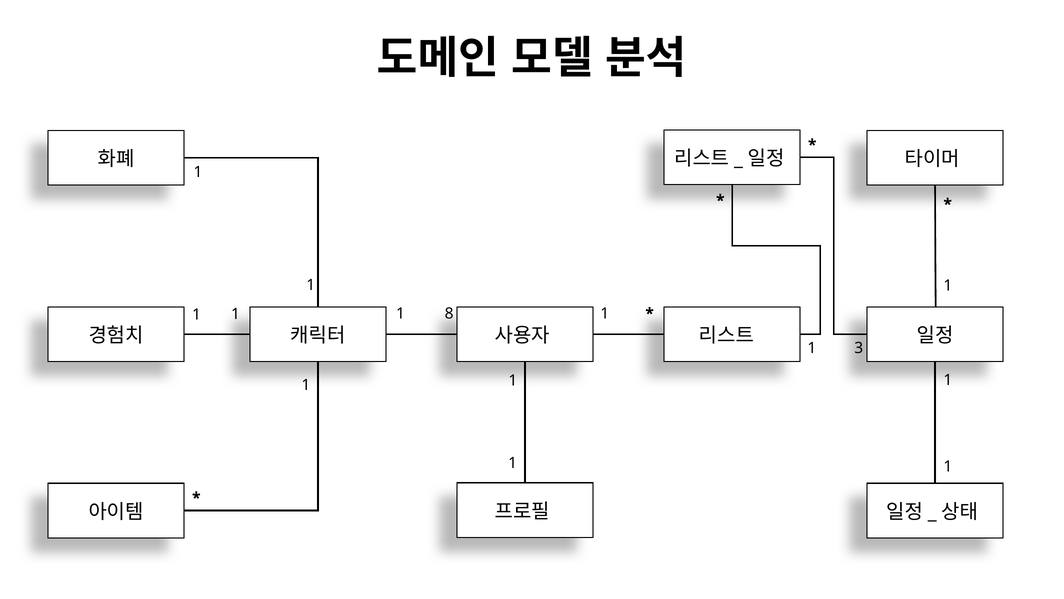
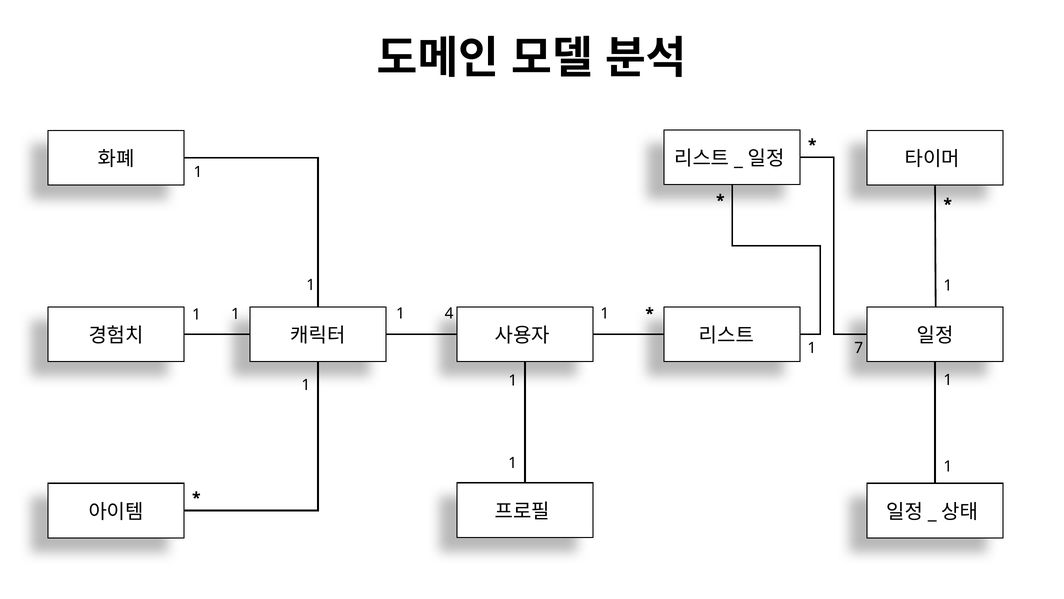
8: 8 -> 4
3: 3 -> 7
